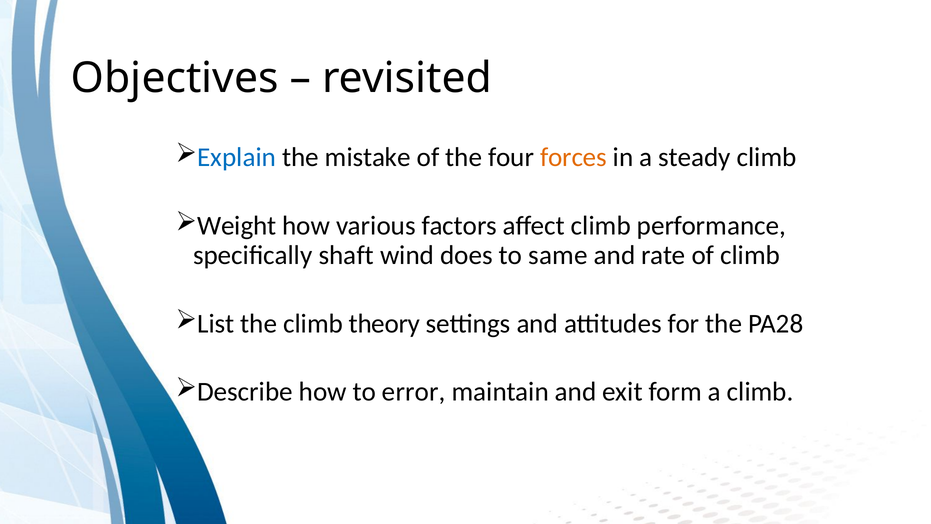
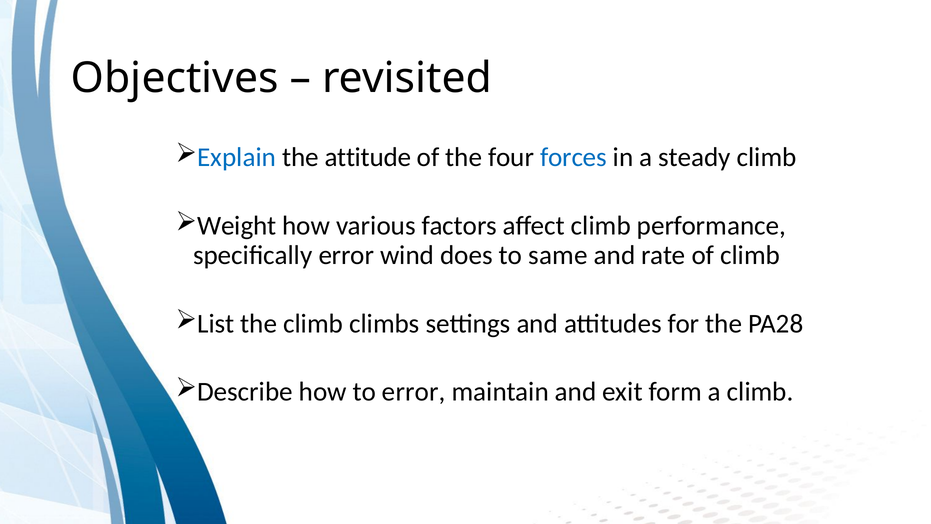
mistake: mistake -> attitude
forces colour: orange -> blue
specifically shaft: shaft -> error
theory: theory -> climbs
